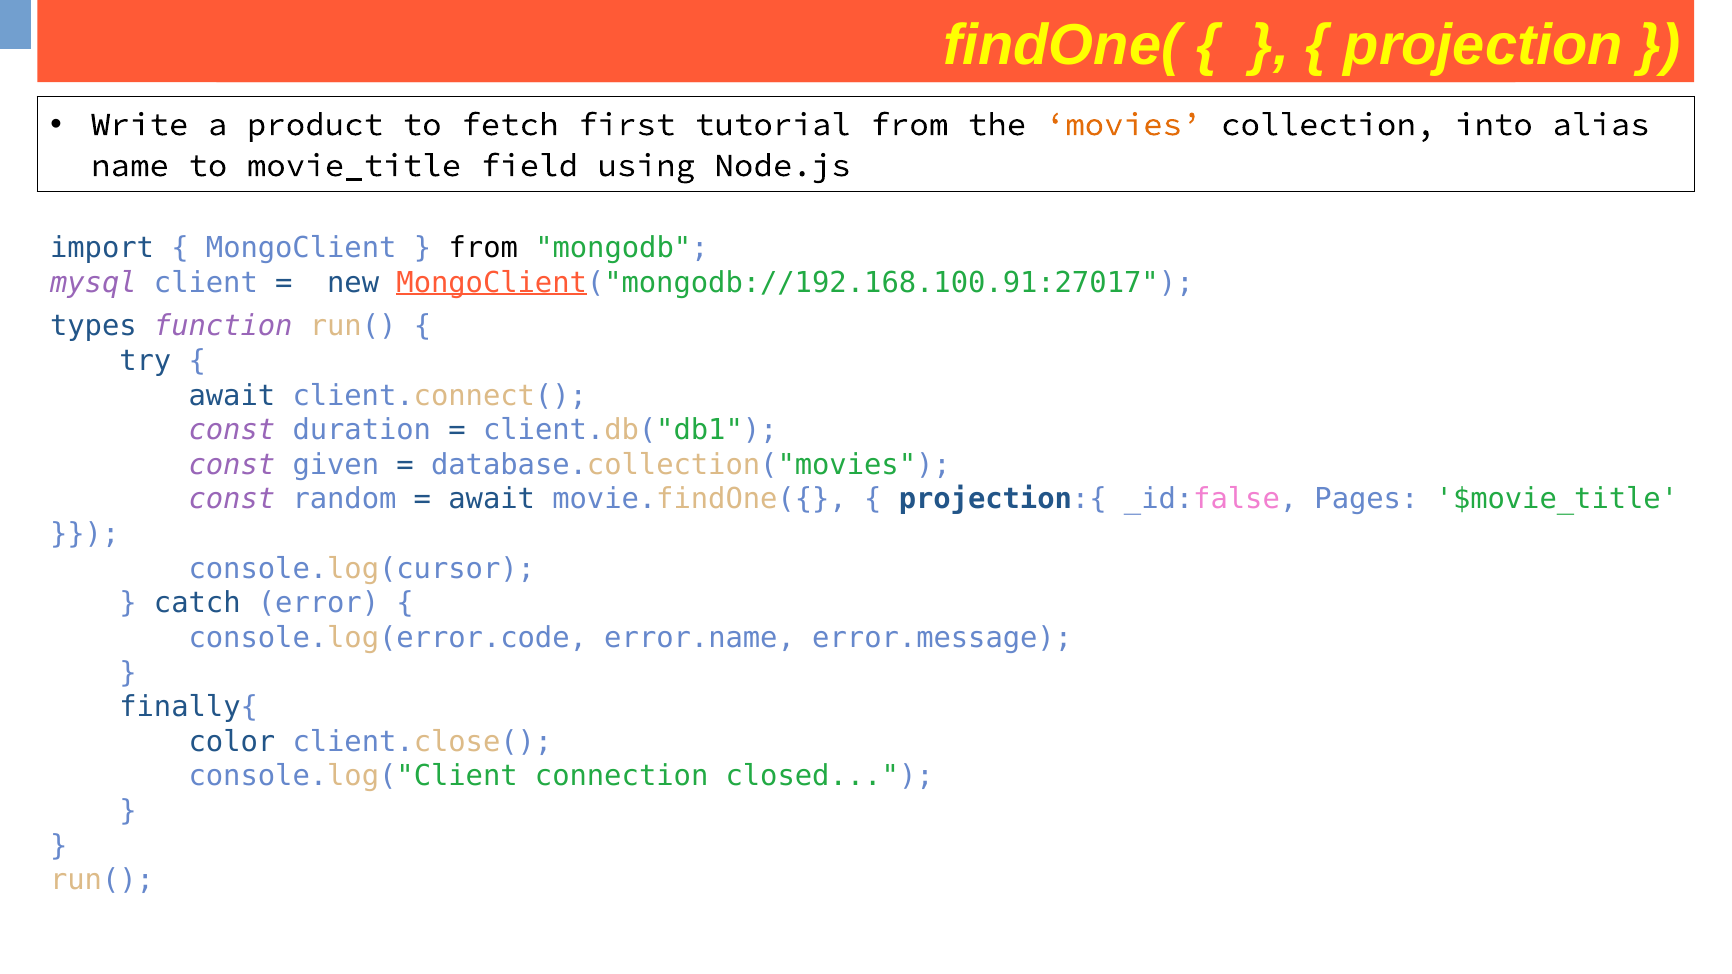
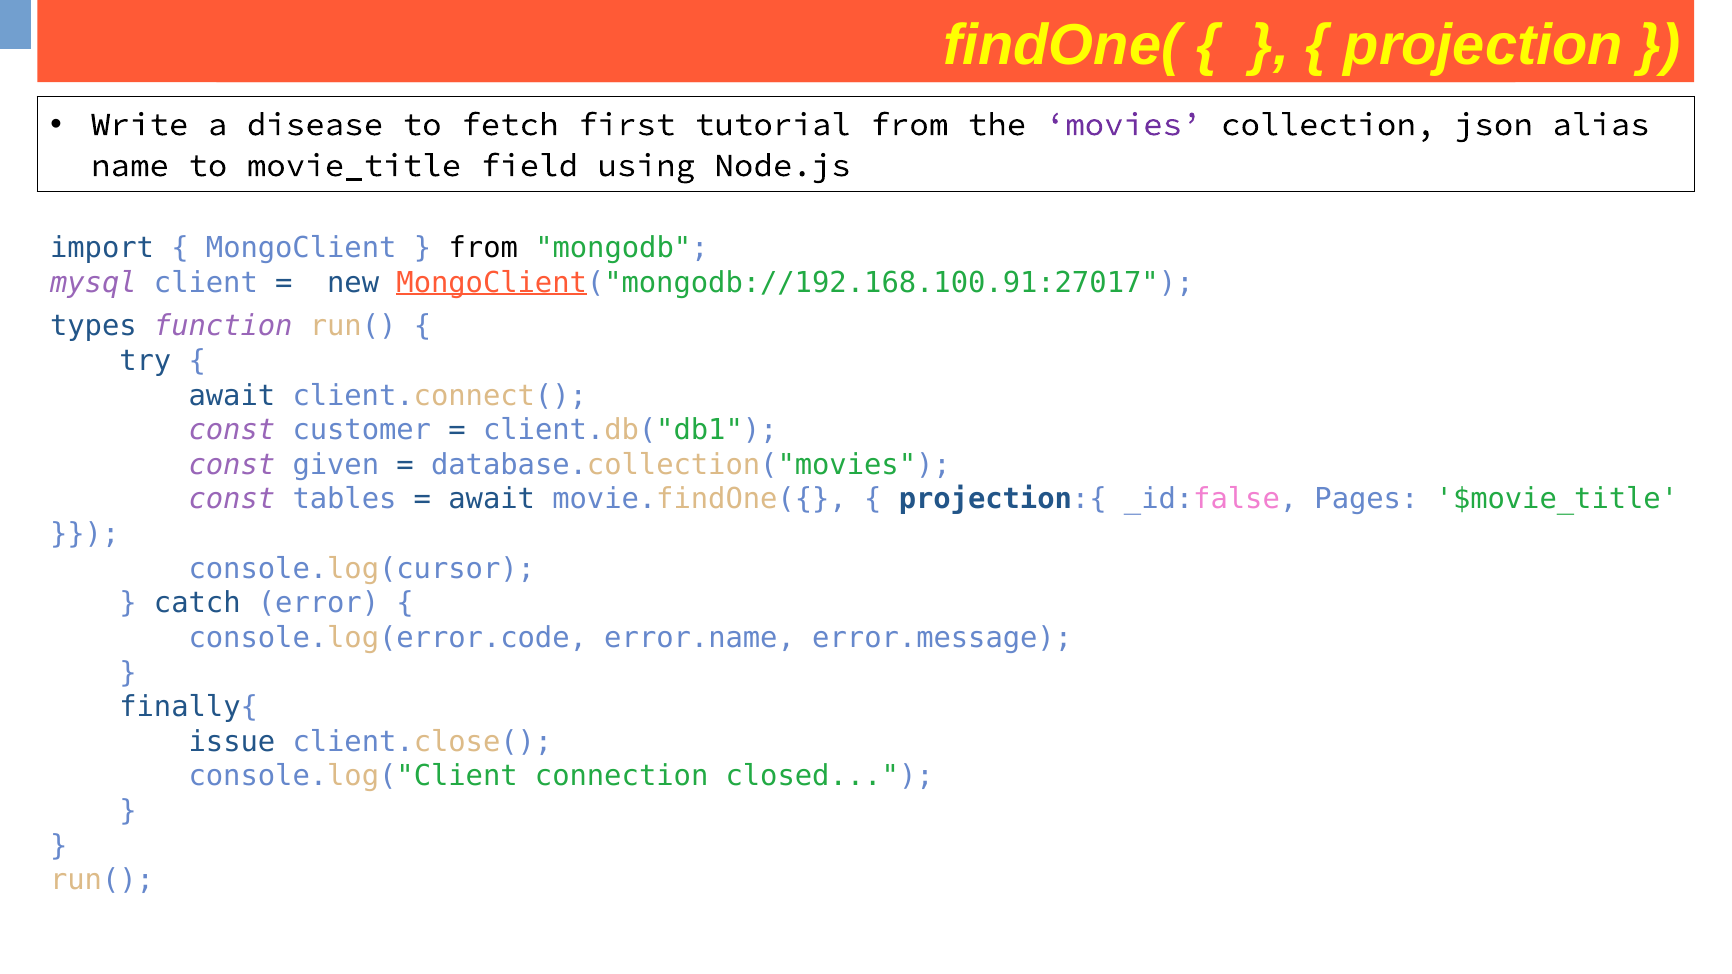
product: product -> disease
movies at (1124, 125) colour: orange -> purple
into: into -> json
duration: duration -> customer
random: random -> tables
color: color -> issue
